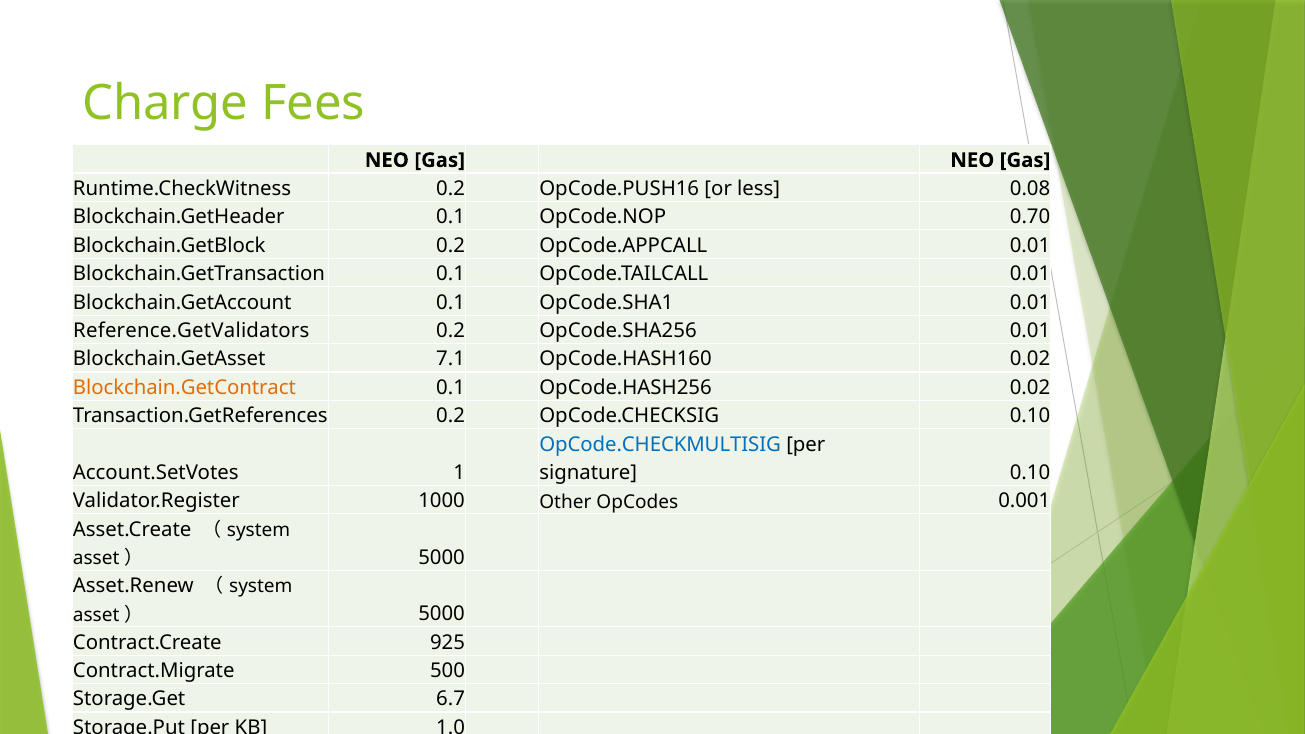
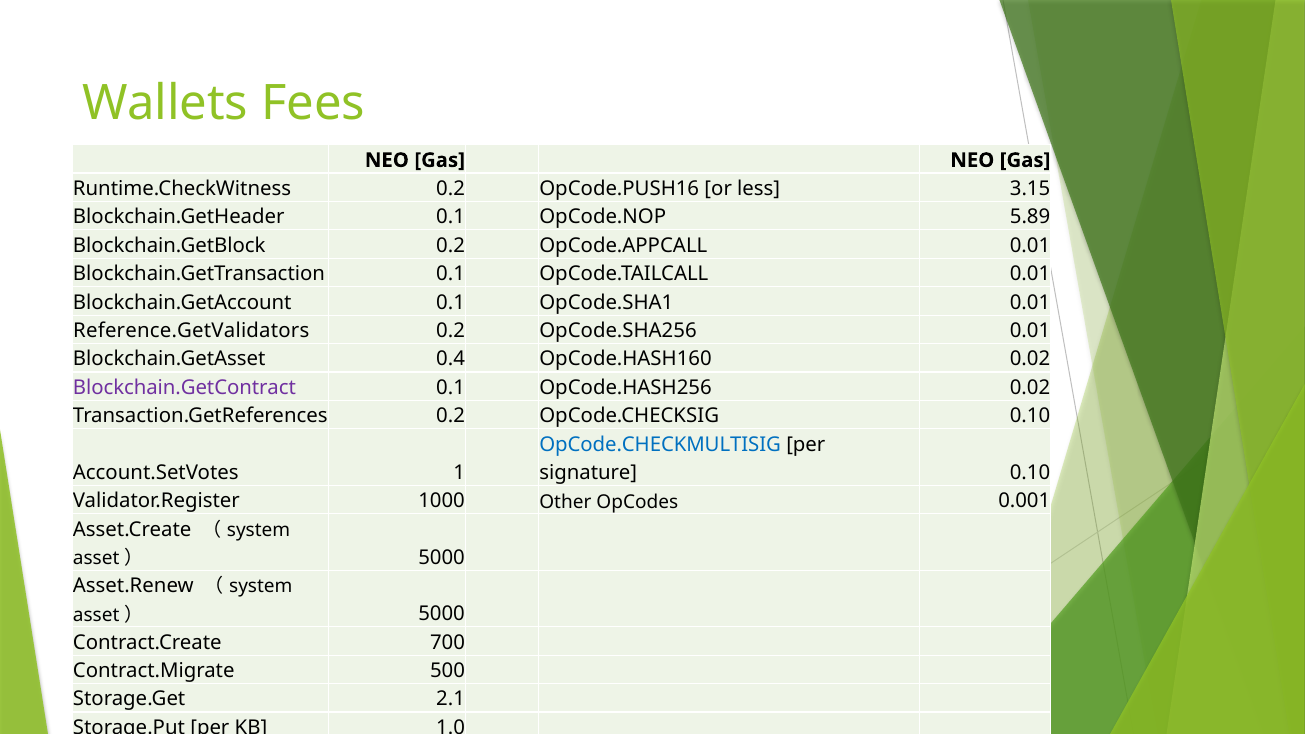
Charge: Charge -> Wallets
0.08: 0.08 -> 3.15
0.70: 0.70 -> 5.89
7.1: 7.1 -> 0.4
Blockchain.GetContract colour: orange -> purple
925: 925 -> 700
6.7: 6.7 -> 2.1
